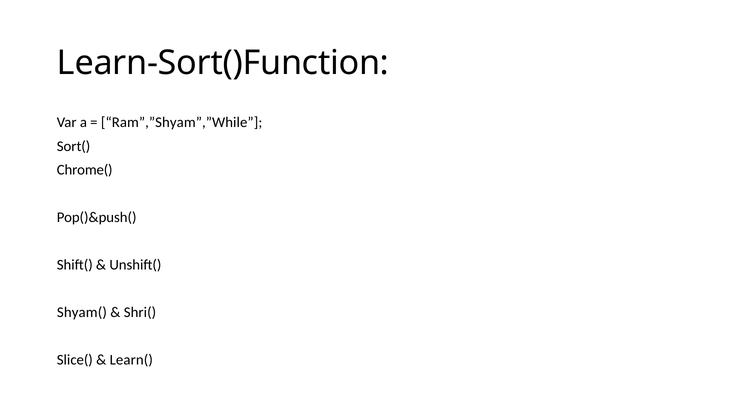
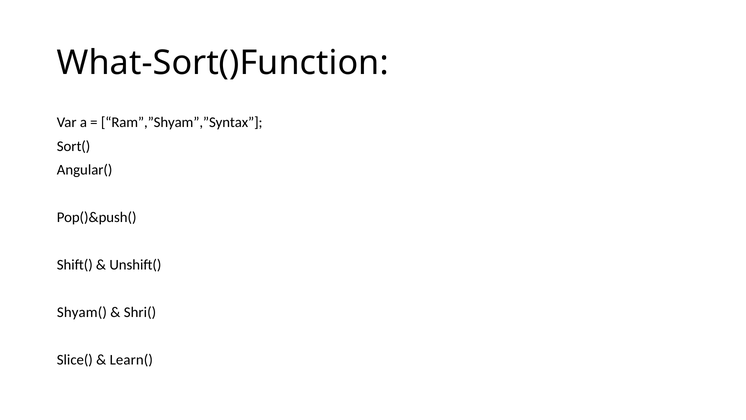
Learn-Sort()Function: Learn-Sort()Function -> What-Sort()Function
Ram”,”Shyam”,”While: Ram”,”Shyam”,”While -> Ram”,”Shyam”,”Syntax
Chrome(: Chrome( -> Angular(
